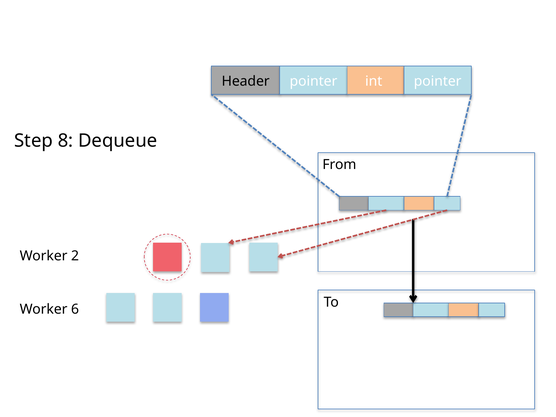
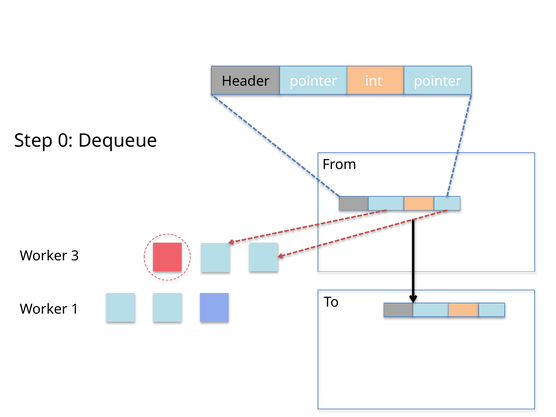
8: 8 -> 0
2: 2 -> 3
6: 6 -> 1
